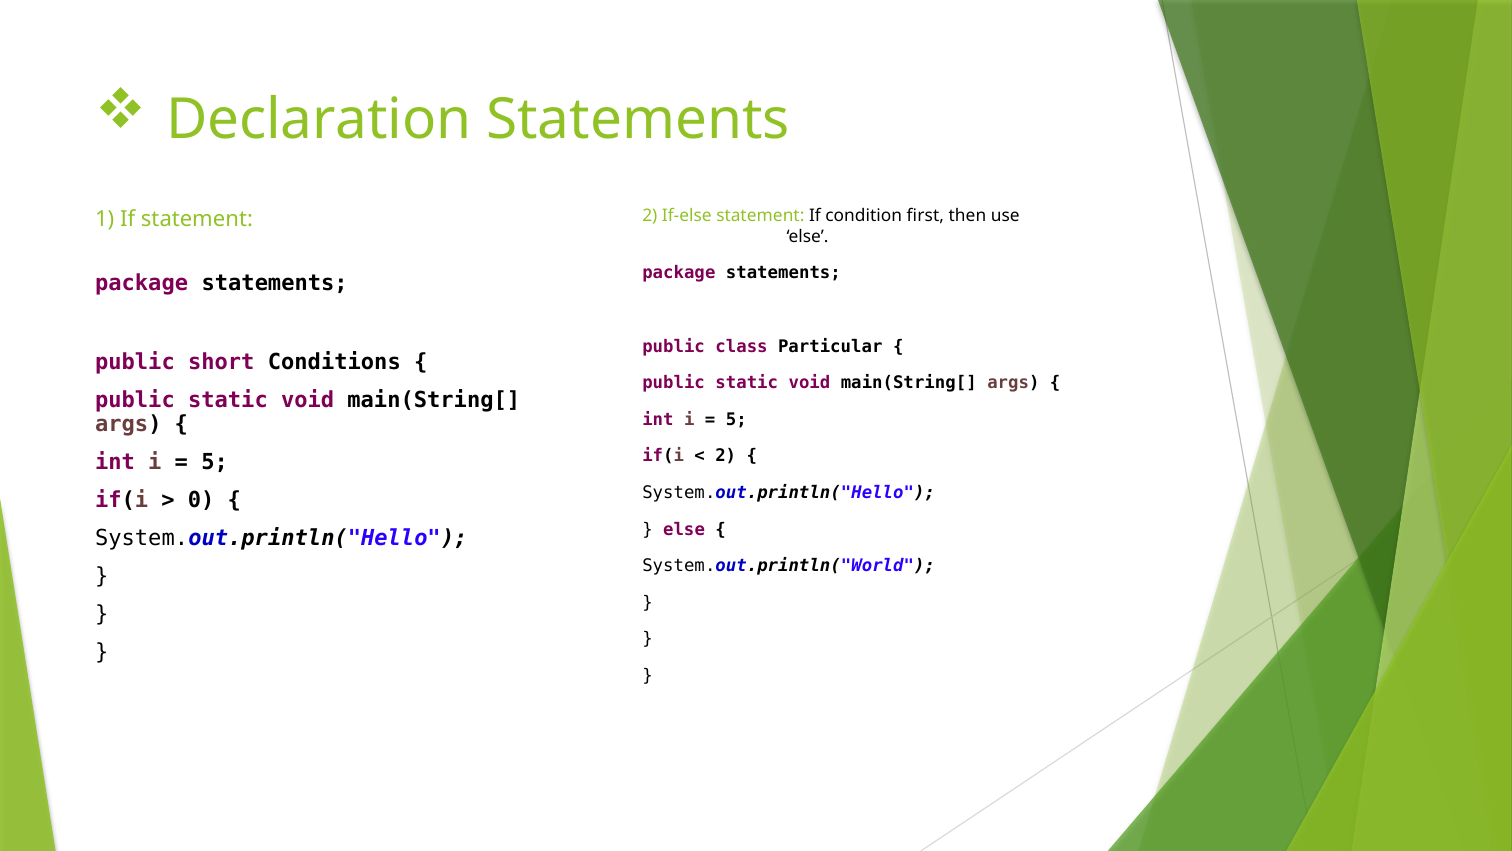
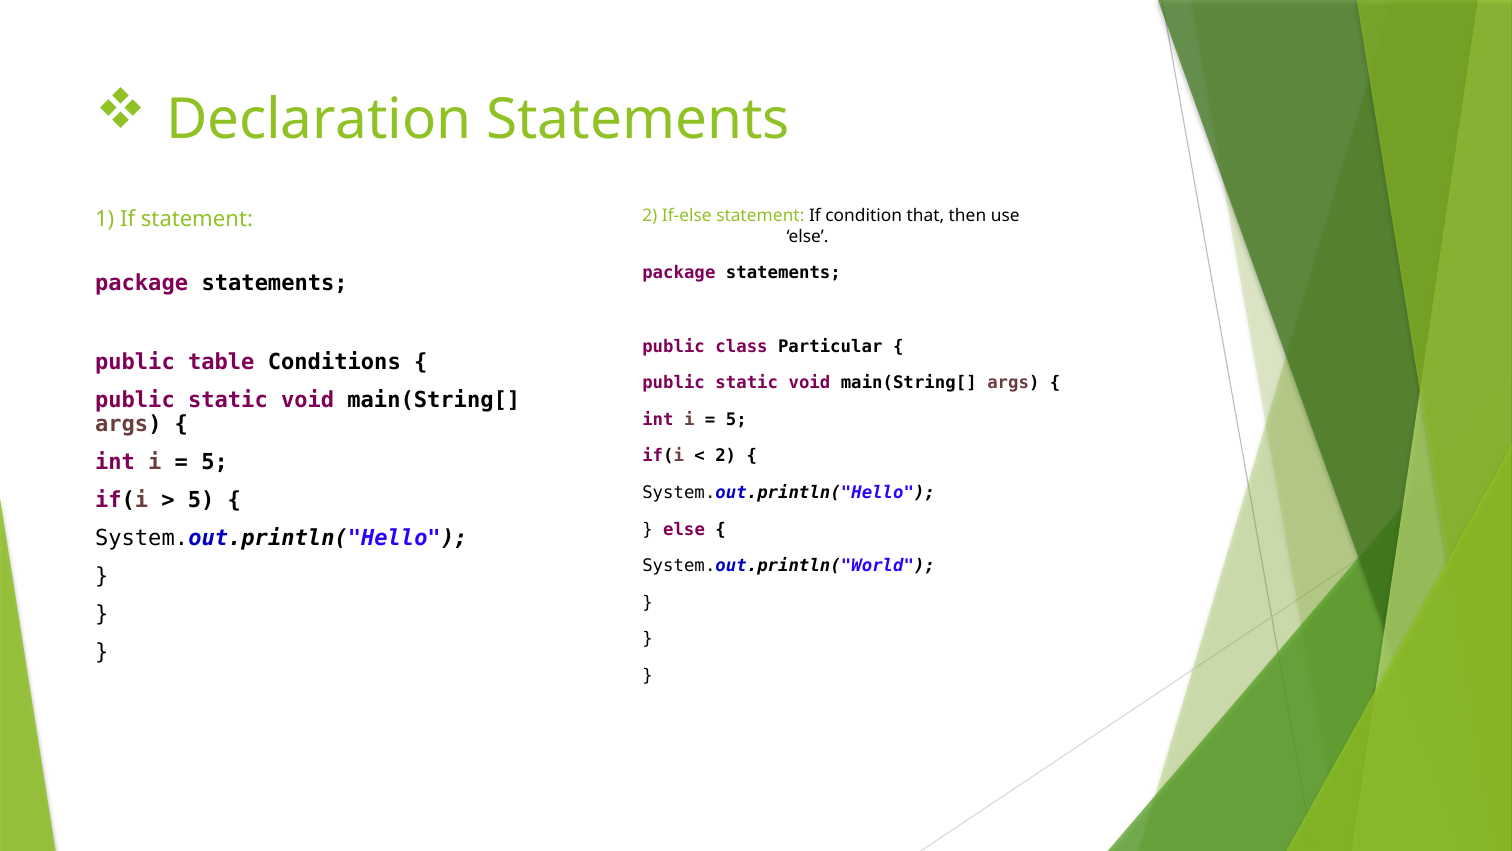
first: first -> that
short: short -> table
0 at (201, 500): 0 -> 5
